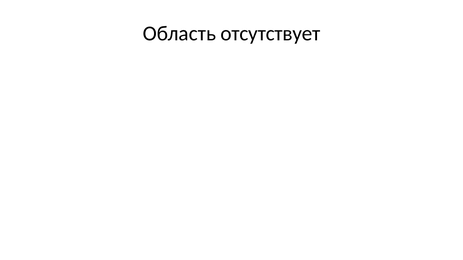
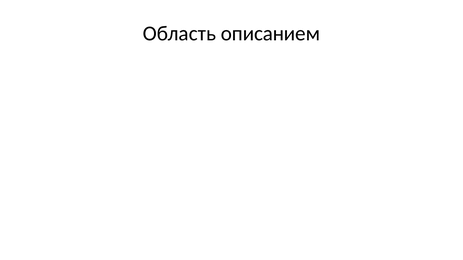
отсутствует: отсутствует -> описанием
